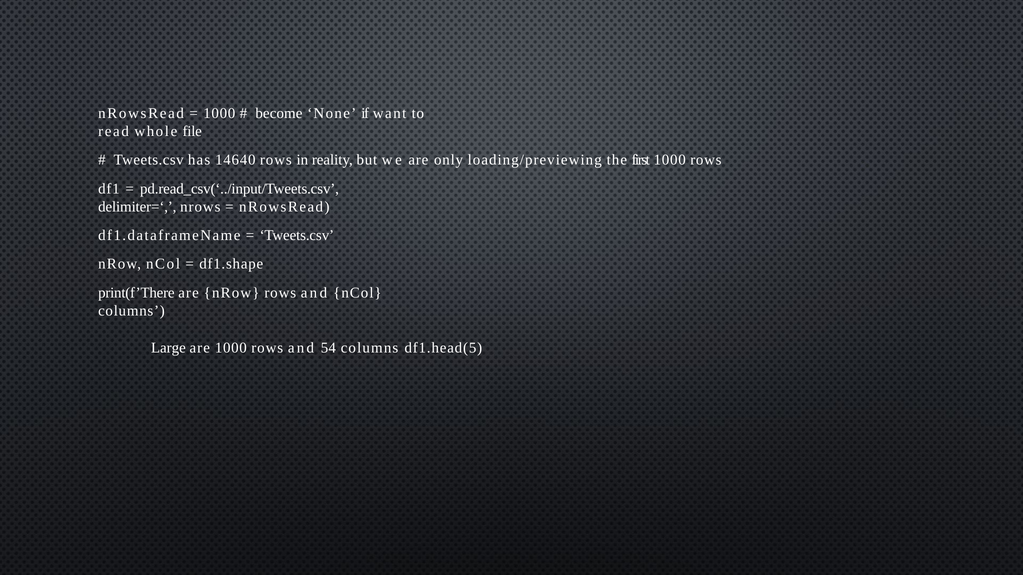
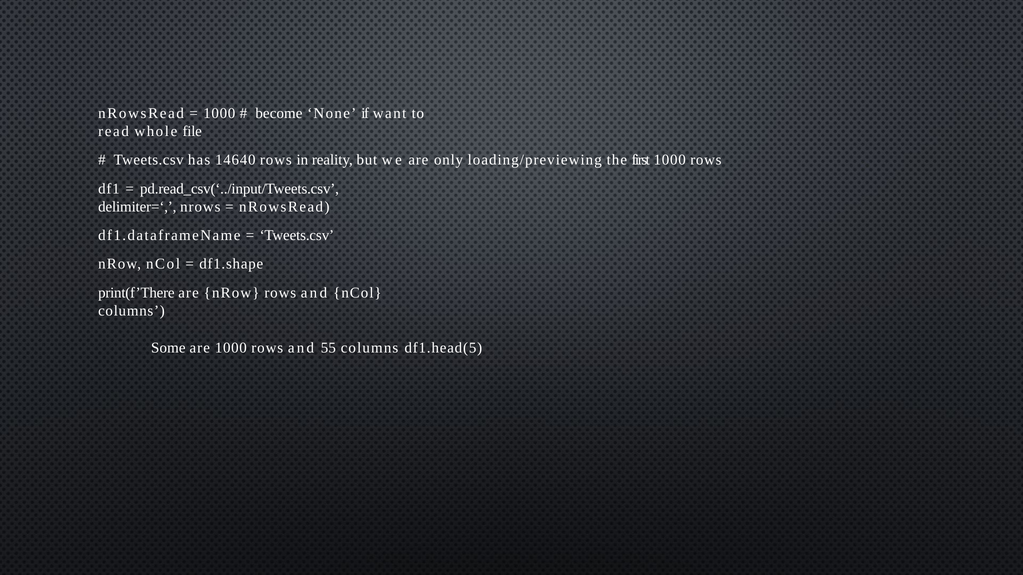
Large: Large -> Some
54: 54 -> 55
